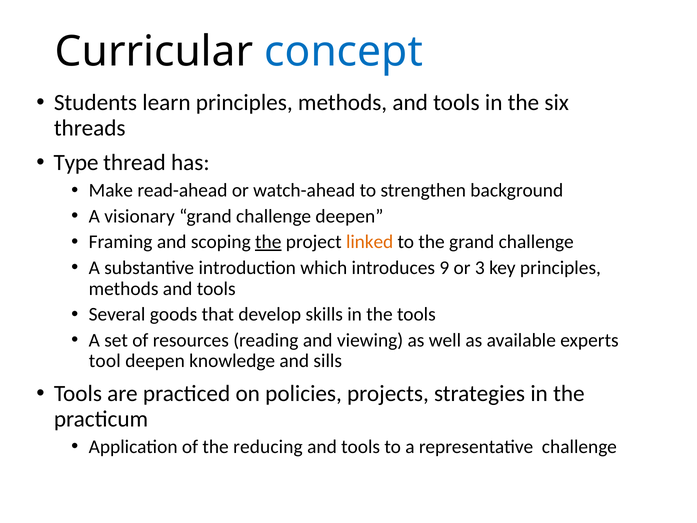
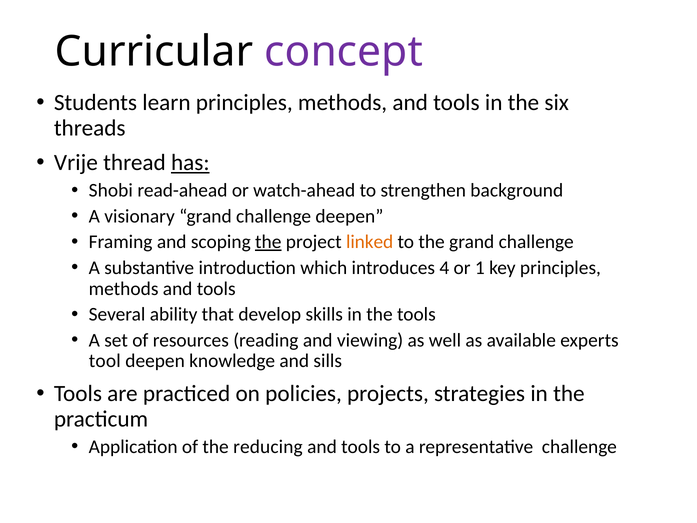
concept colour: blue -> purple
Type: Type -> Vrije
has underline: none -> present
Make: Make -> Shobi
9: 9 -> 4
3: 3 -> 1
goods: goods -> ability
